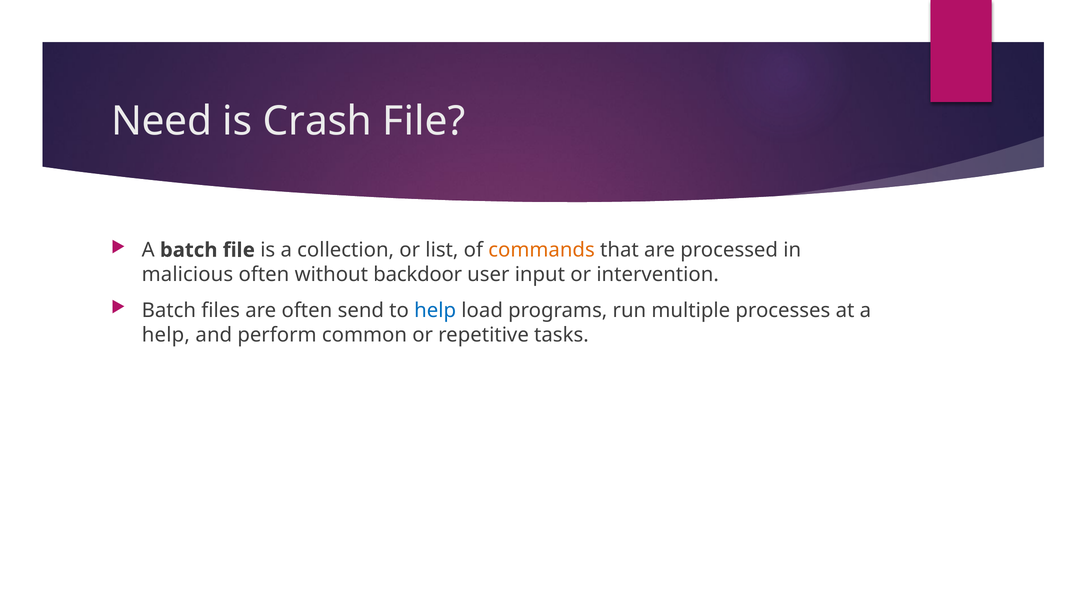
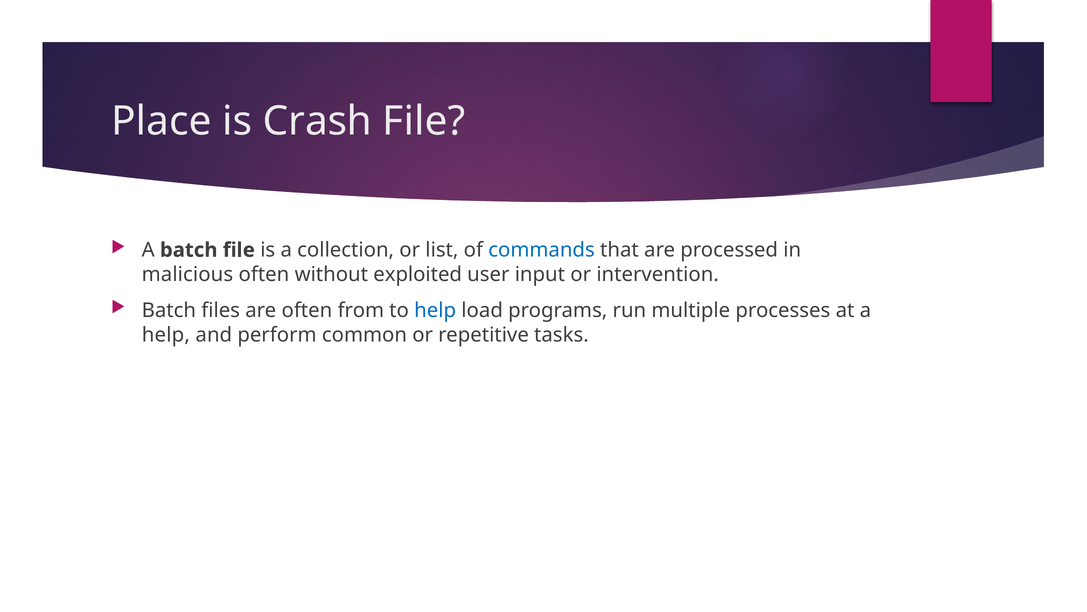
Need: Need -> Place
commands colour: orange -> blue
backdoor: backdoor -> exploited
send: send -> from
